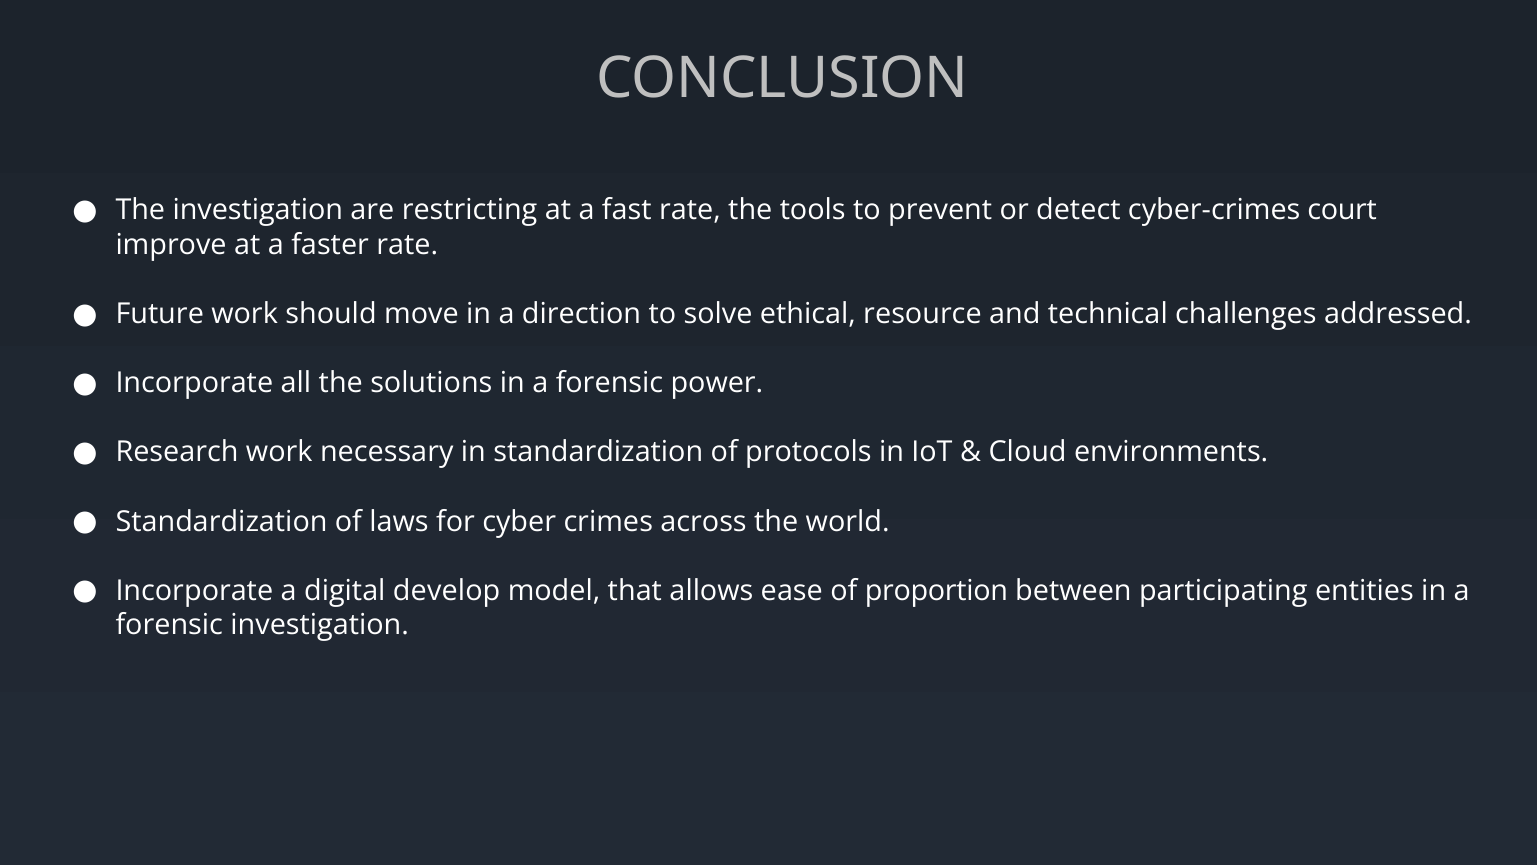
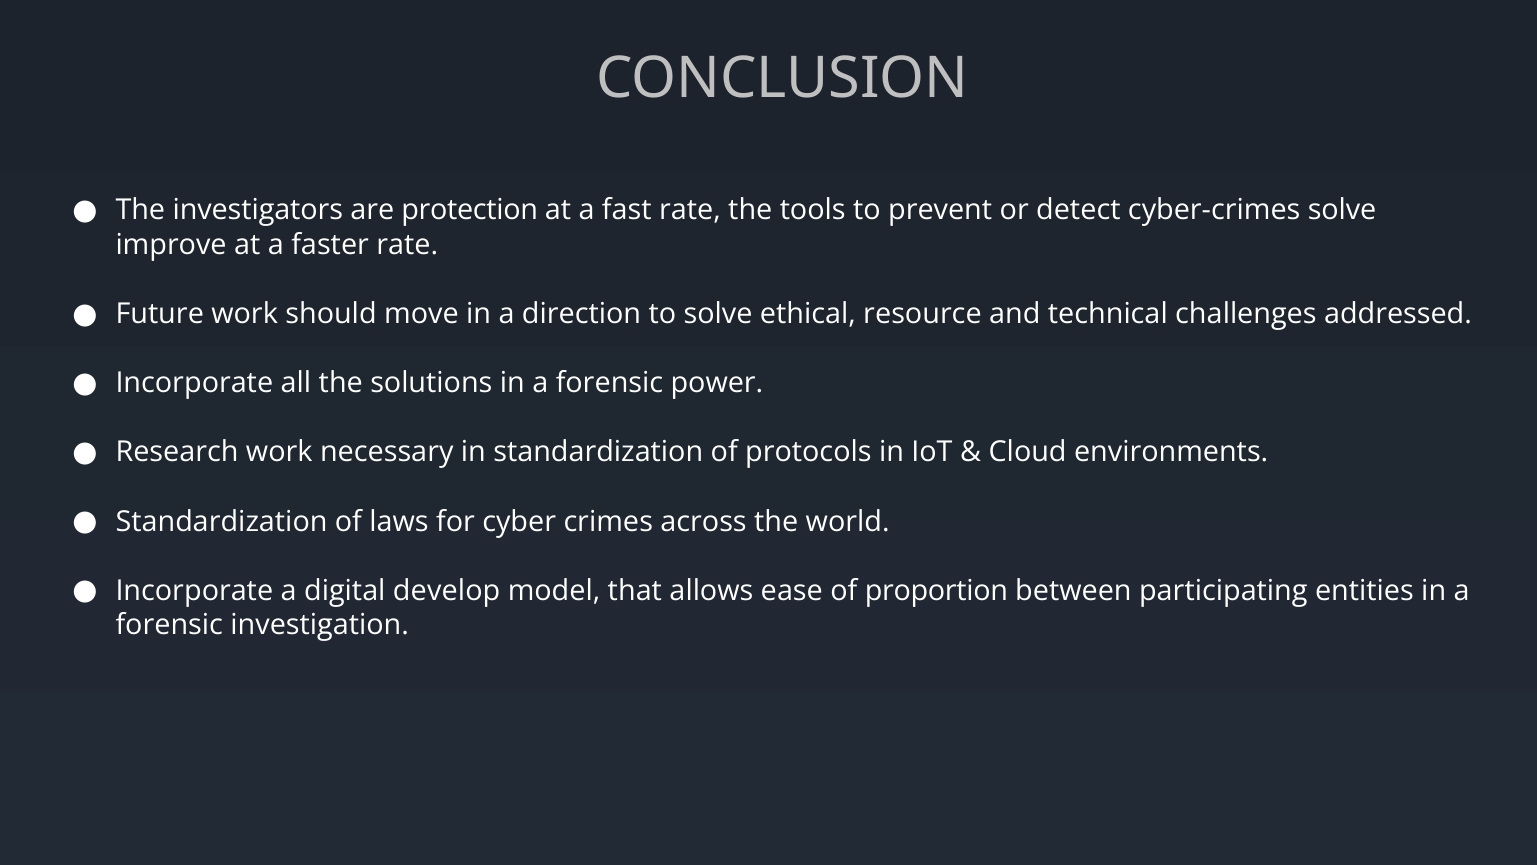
The investigation: investigation -> investigators
restricting: restricting -> protection
cyber-crimes court: court -> solve
